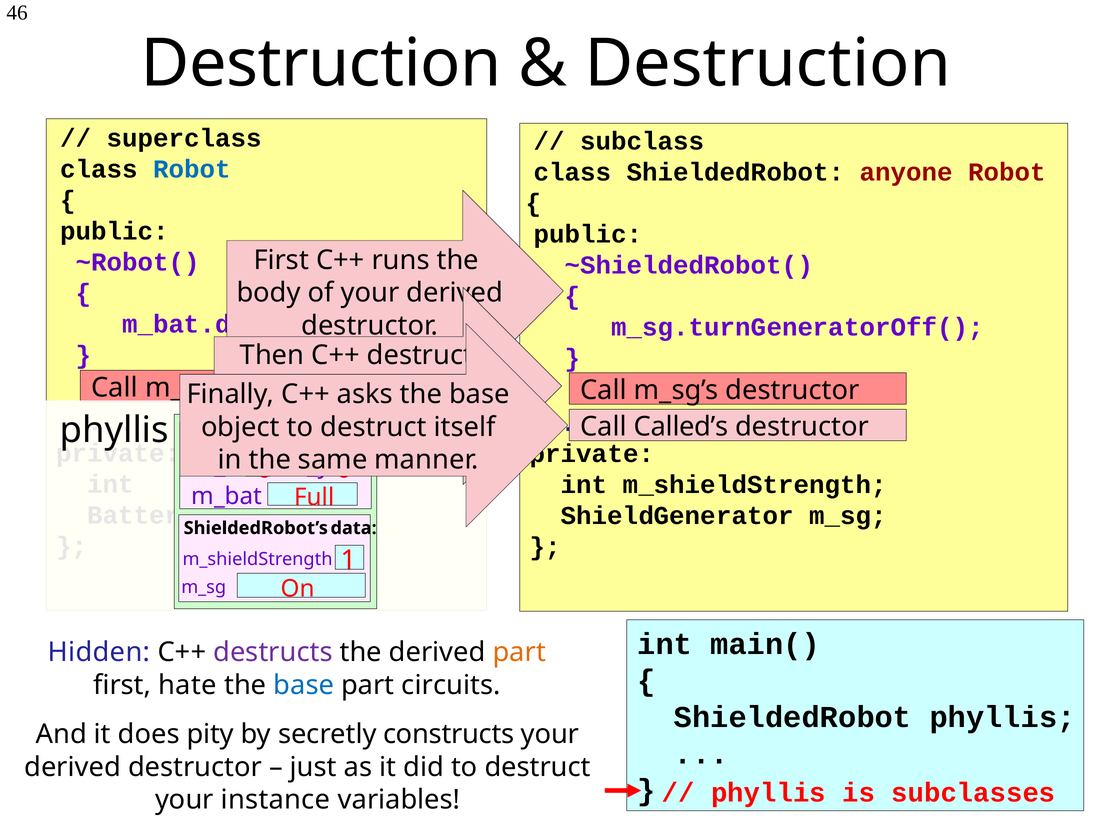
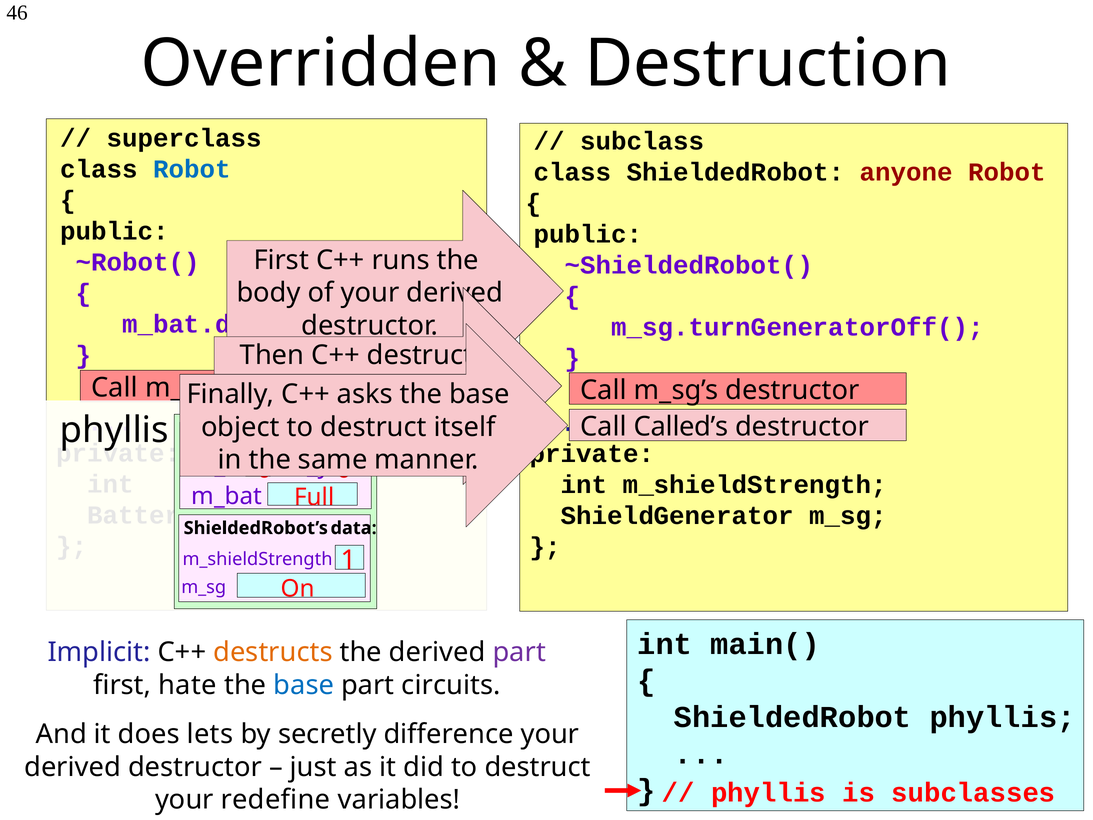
Destruction at (321, 64): Destruction -> Overridden
Hidden: Hidden -> Implicit
destructs at (273, 652) colour: purple -> orange
part at (519, 652) colour: orange -> purple
pity: pity -> lets
constructs: constructs -> difference
instance: instance -> redefine
